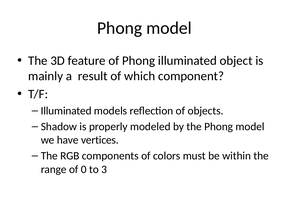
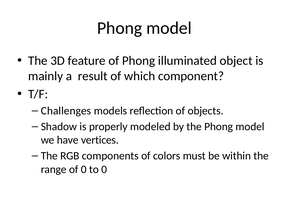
Illuminated at (66, 111): Illuminated -> Challenges
to 3: 3 -> 0
